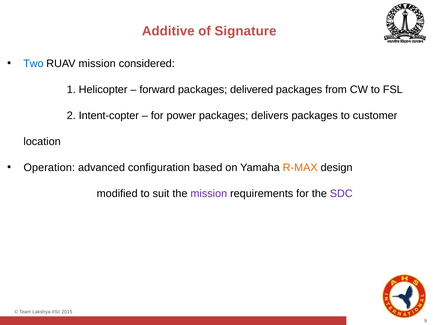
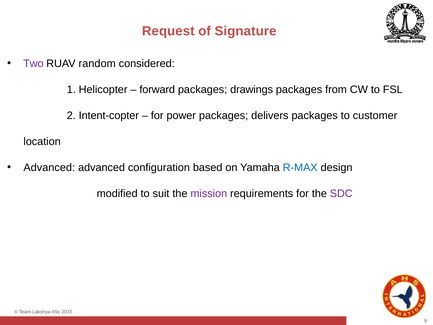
Additive: Additive -> Request
Two colour: blue -> purple
RUAV mission: mission -> random
delivered: delivered -> drawings
Operation at (49, 167): Operation -> Advanced
R-MAX colour: orange -> blue
